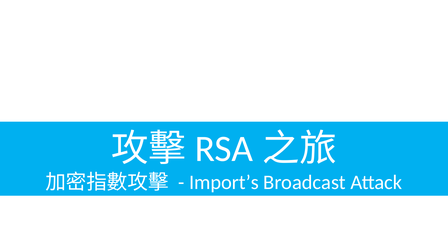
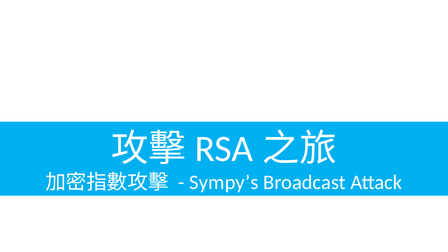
Import’s: Import’s -> Sympy’s
